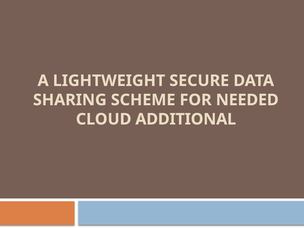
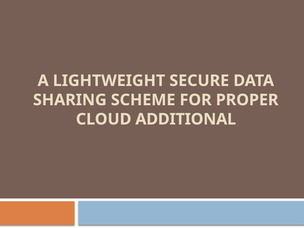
NEEDED: NEEDED -> PROPER
